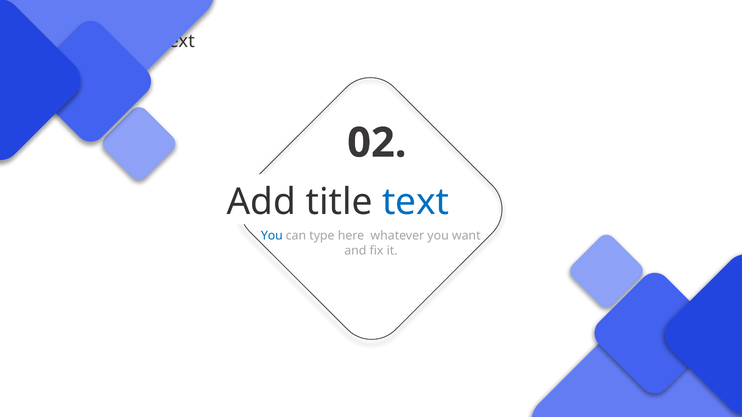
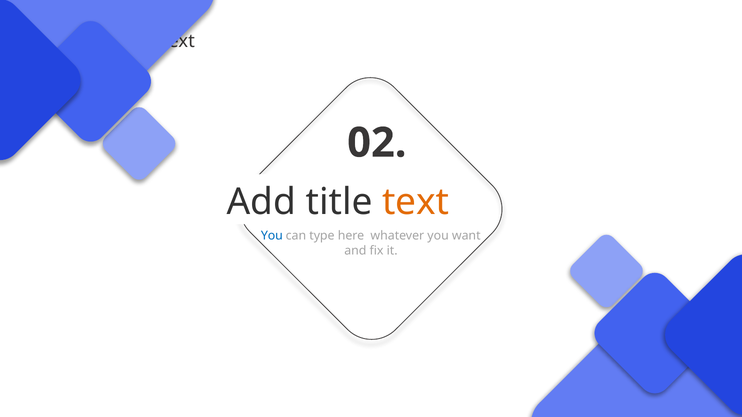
text at (416, 202) colour: blue -> orange
